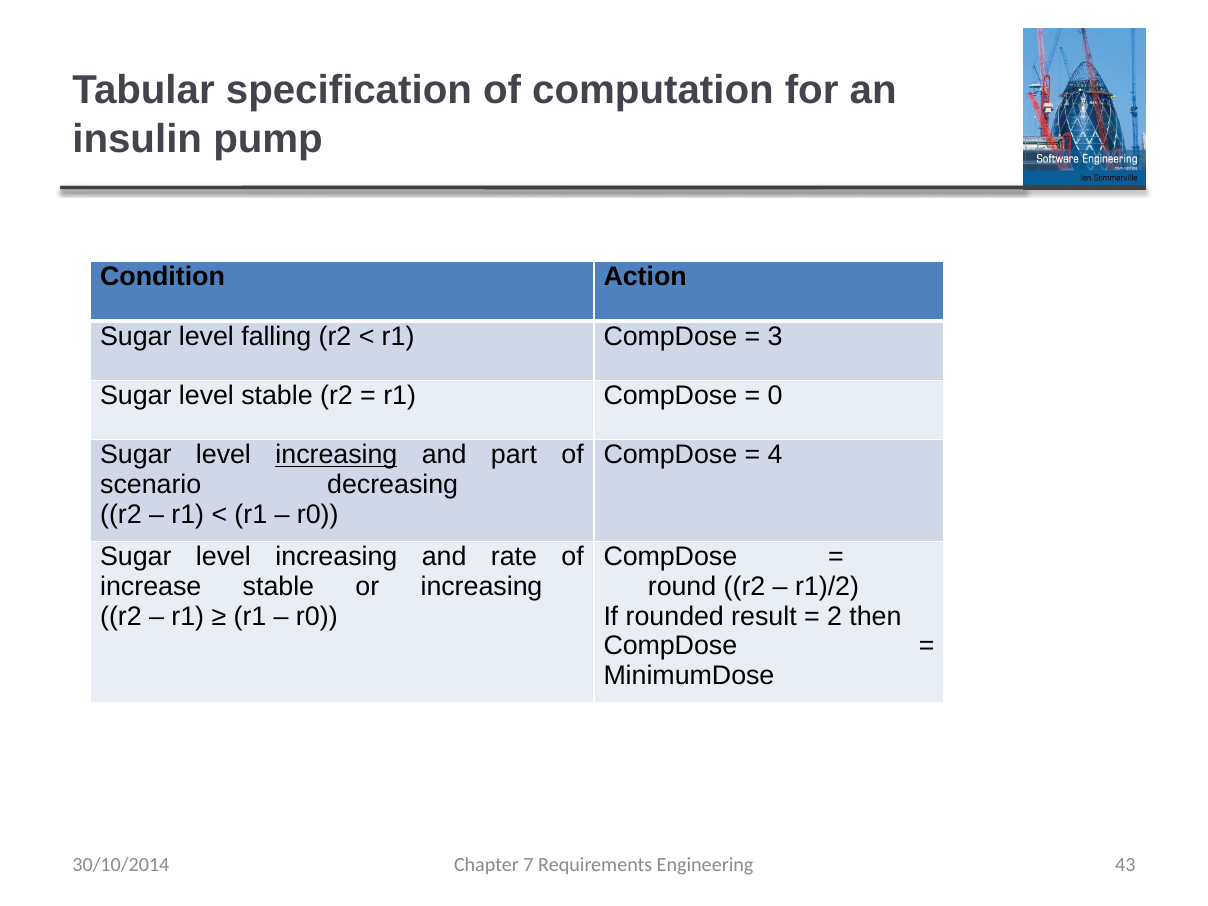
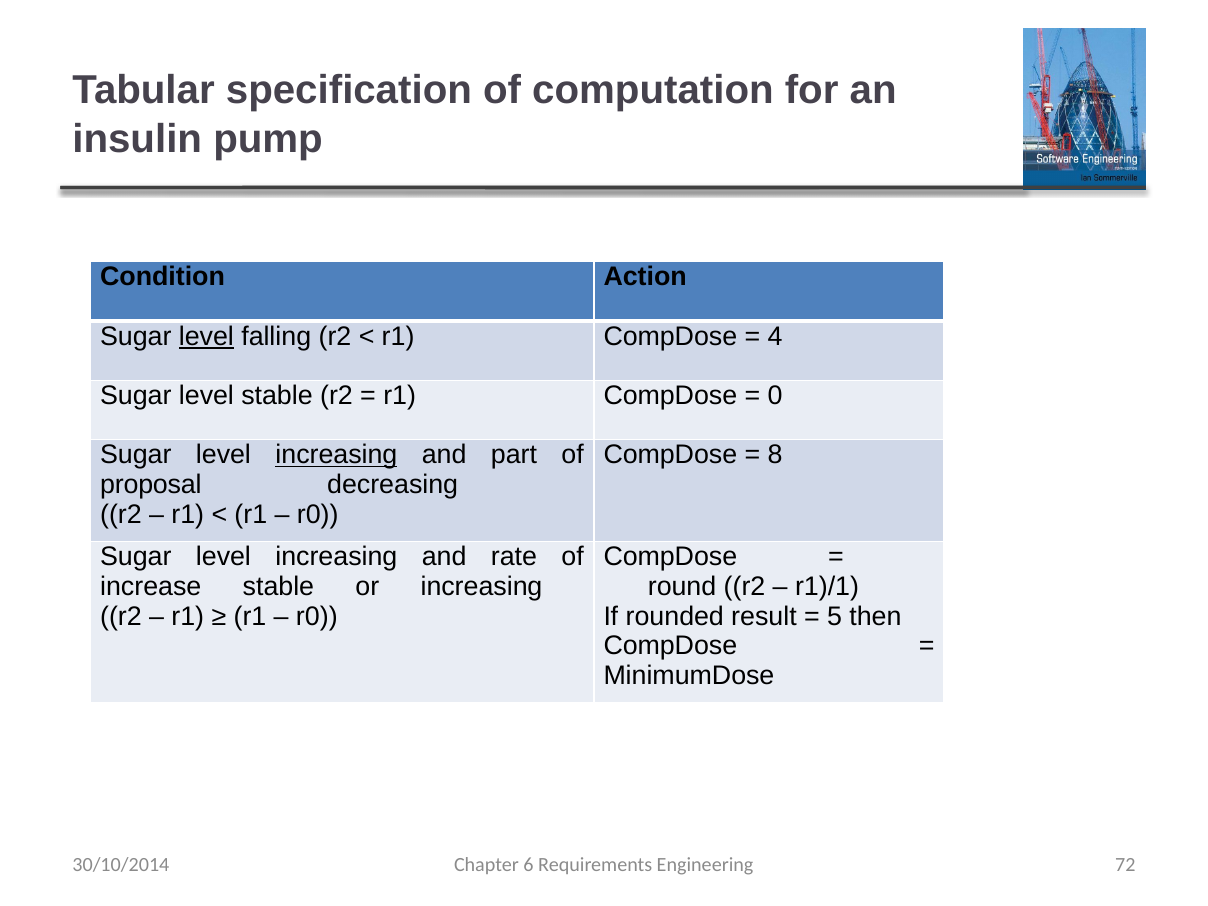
level at (206, 336) underline: none -> present
3: 3 -> 4
4: 4 -> 8
scenario: scenario -> proposal
r1)/2: r1)/2 -> r1)/1
2: 2 -> 5
7: 7 -> 6
43: 43 -> 72
